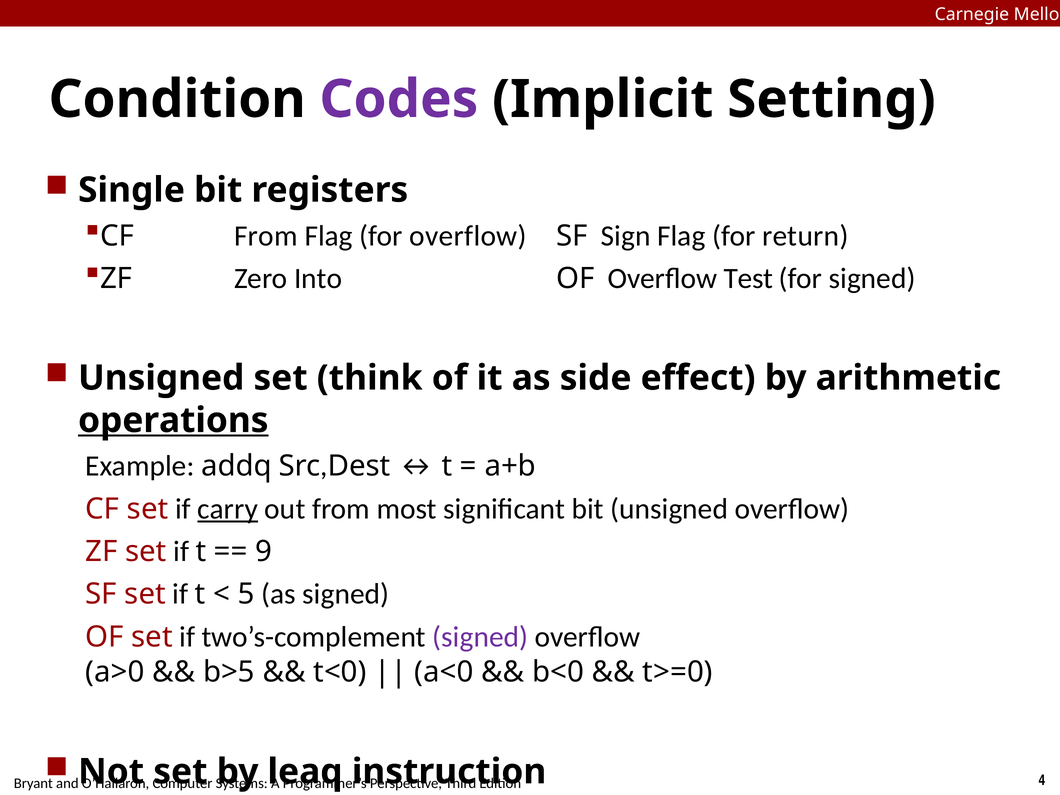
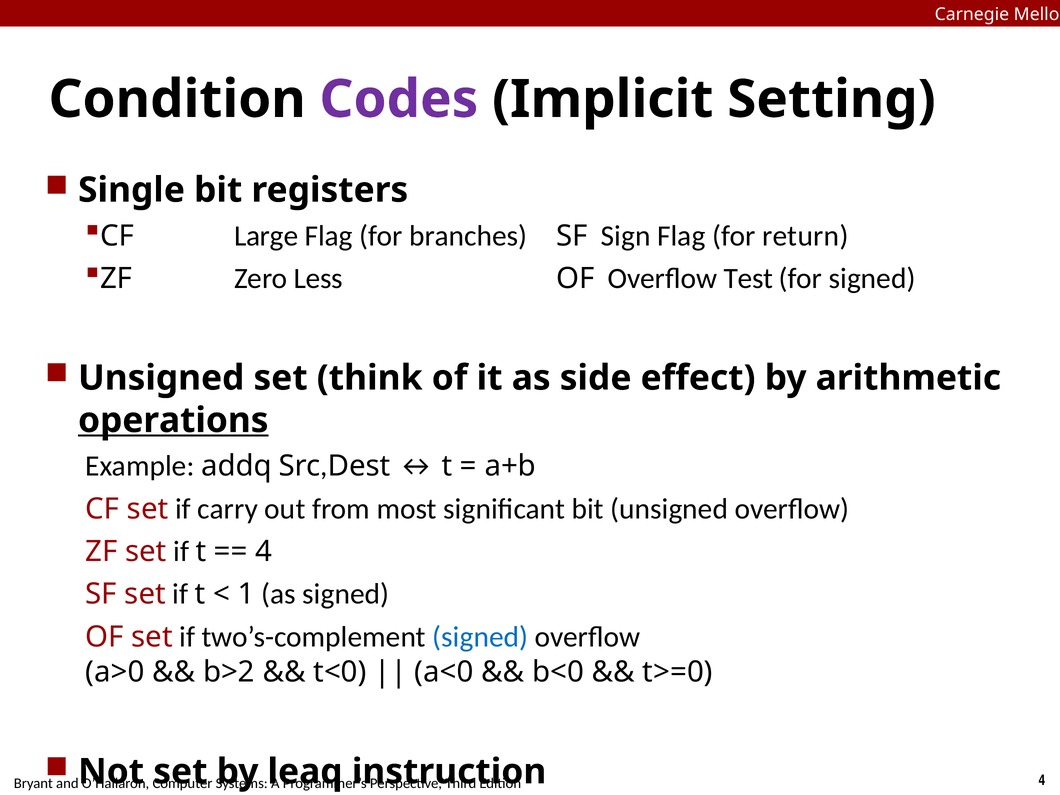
CF From: From -> Large
for overflow: overflow -> branches
Into: Into -> Less
carry underline: present -> none
9 at (264, 552): 9 -> 4
5: 5 -> 1
signed at (480, 637) colour: purple -> blue
b>5: b>5 -> b>2
